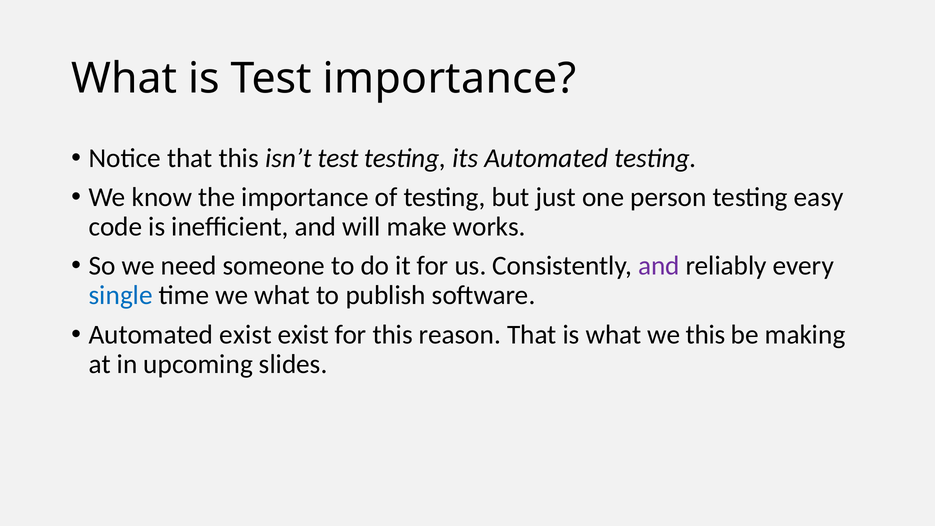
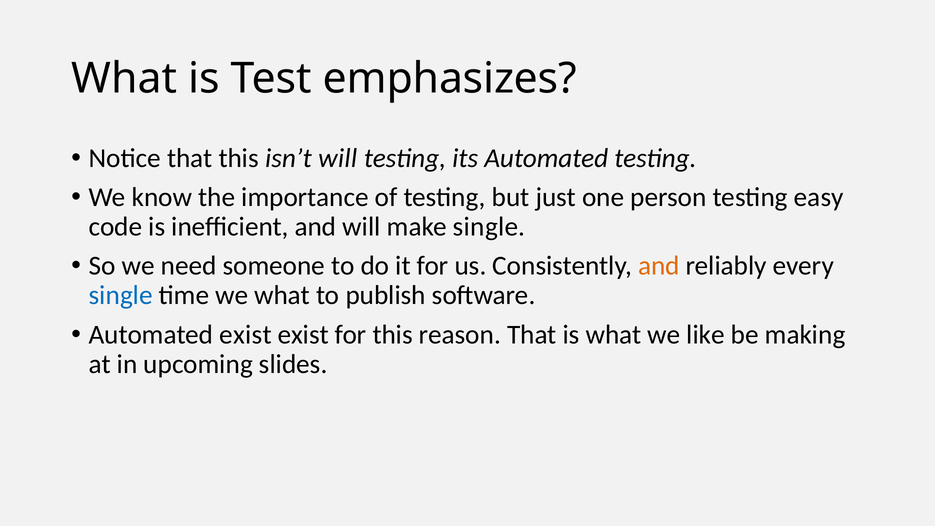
Test importance: importance -> emphasizes
isn’t test: test -> will
make works: works -> single
and at (659, 266) colour: purple -> orange
we this: this -> like
